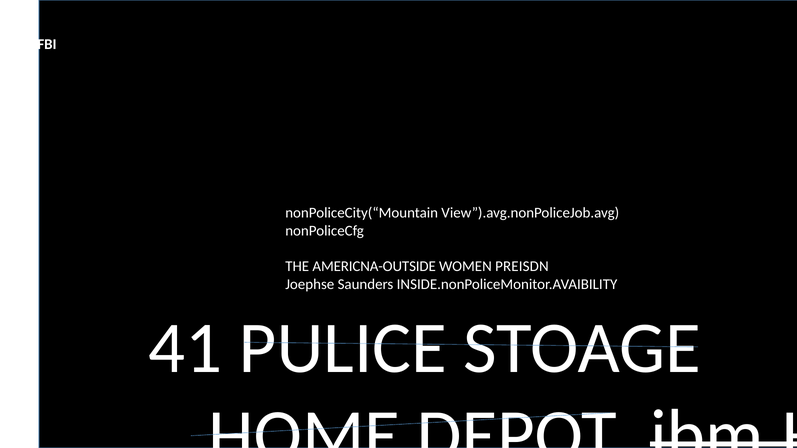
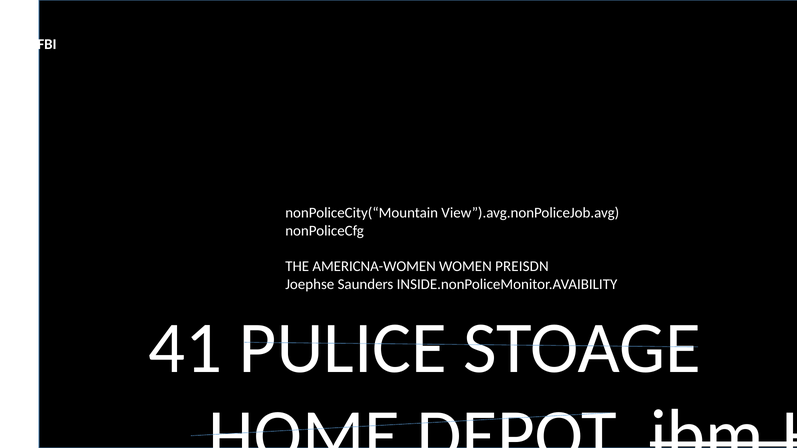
AMERICNA-OUTSIDE: AMERICNA-OUTSIDE -> AMERICNA-WOMEN
